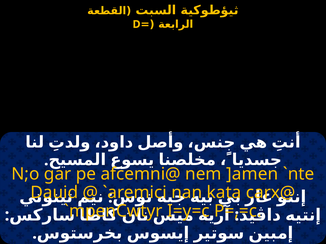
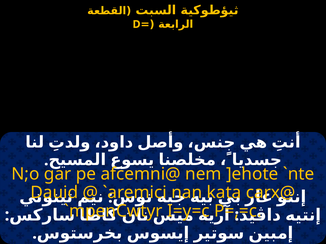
]amen: ]amen -> ]ehote
